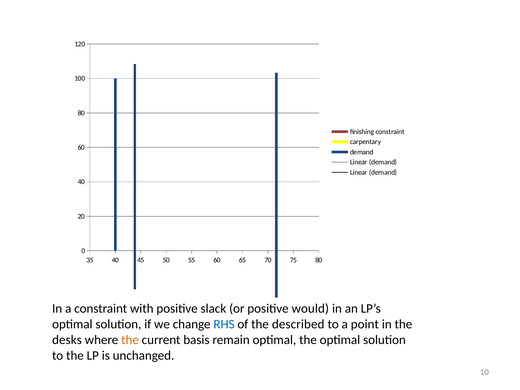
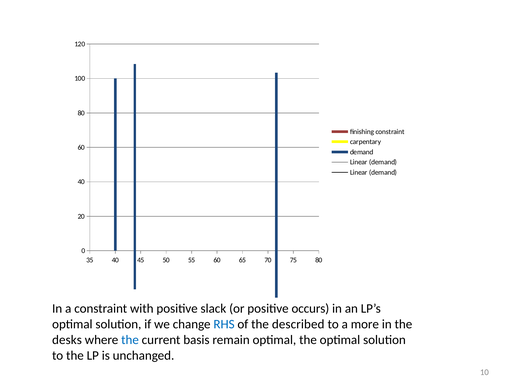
would: would -> occurs
point: point -> more
the at (130, 340) colour: orange -> blue
